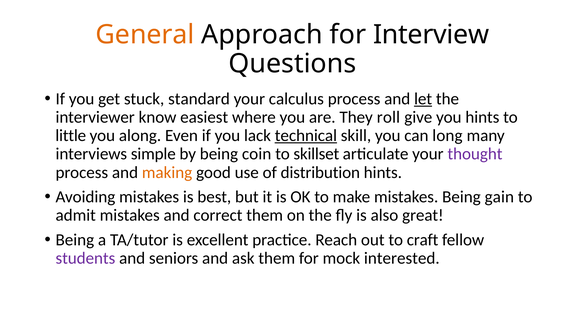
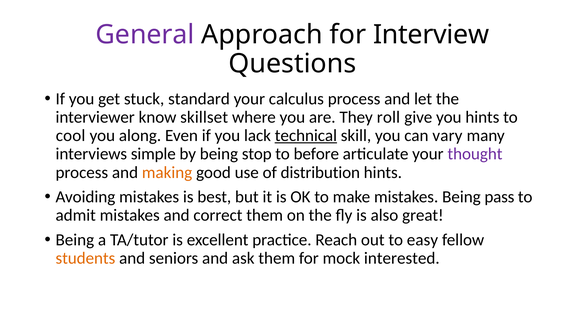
General colour: orange -> purple
let underline: present -> none
easiest: easiest -> skillset
little: little -> cool
long: long -> vary
coin: coin -> stop
skillset: skillset -> before
gain: gain -> pass
craft: craft -> easy
students colour: purple -> orange
